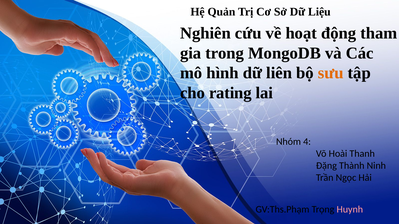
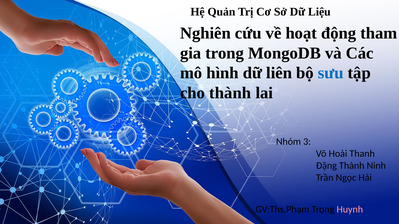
sưu colour: orange -> blue
cho rating: rating -> thành
4: 4 -> 3
